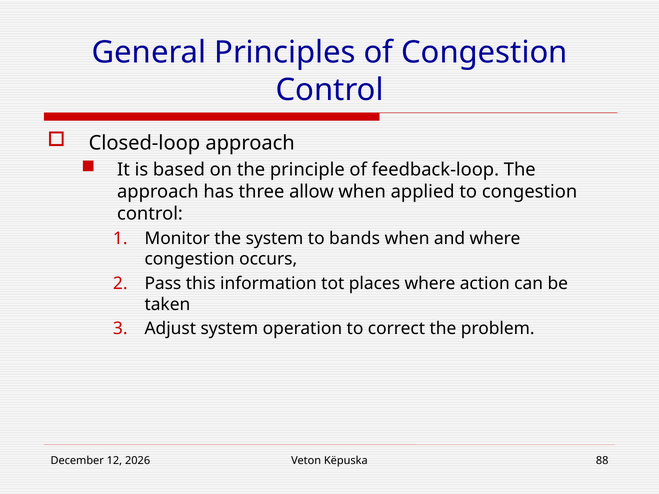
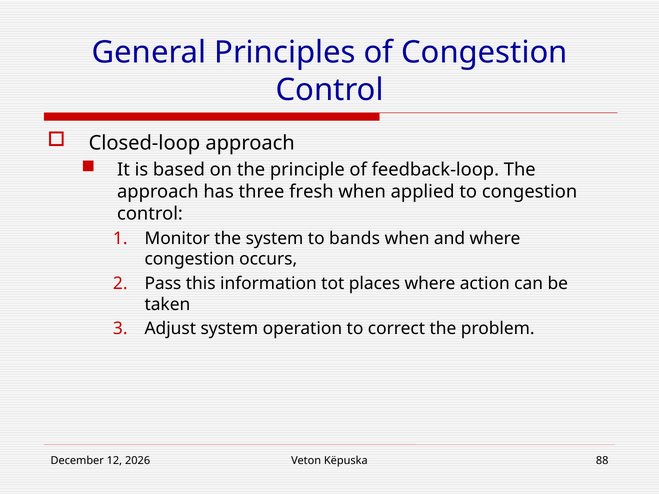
allow: allow -> fresh
